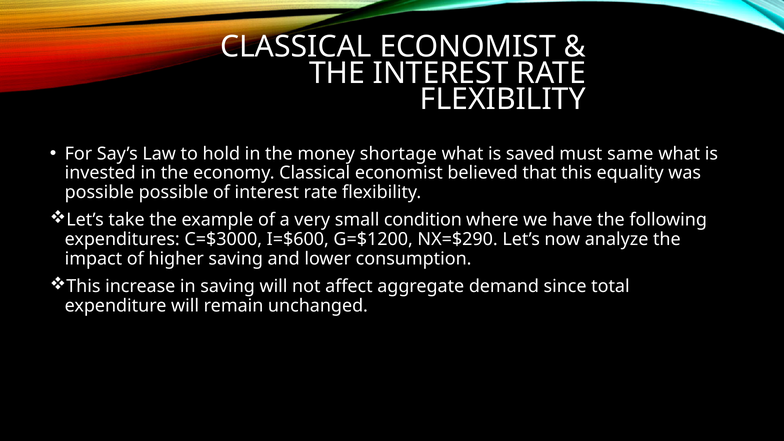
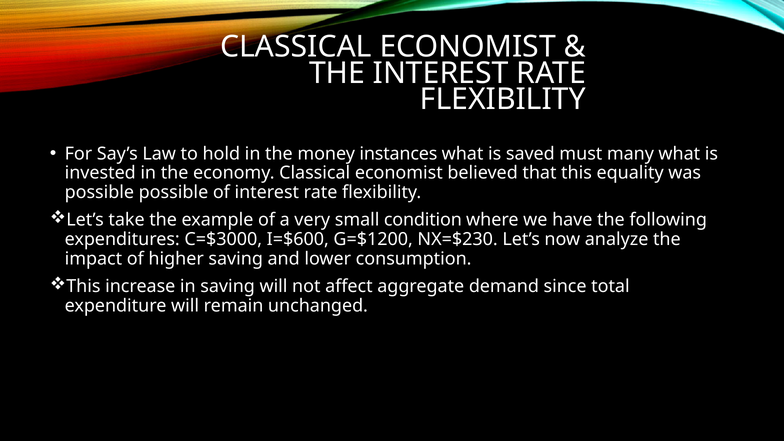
shortage: shortage -> instances
same: same -> many
NX=$290: NX=$290 -> NX=$230
